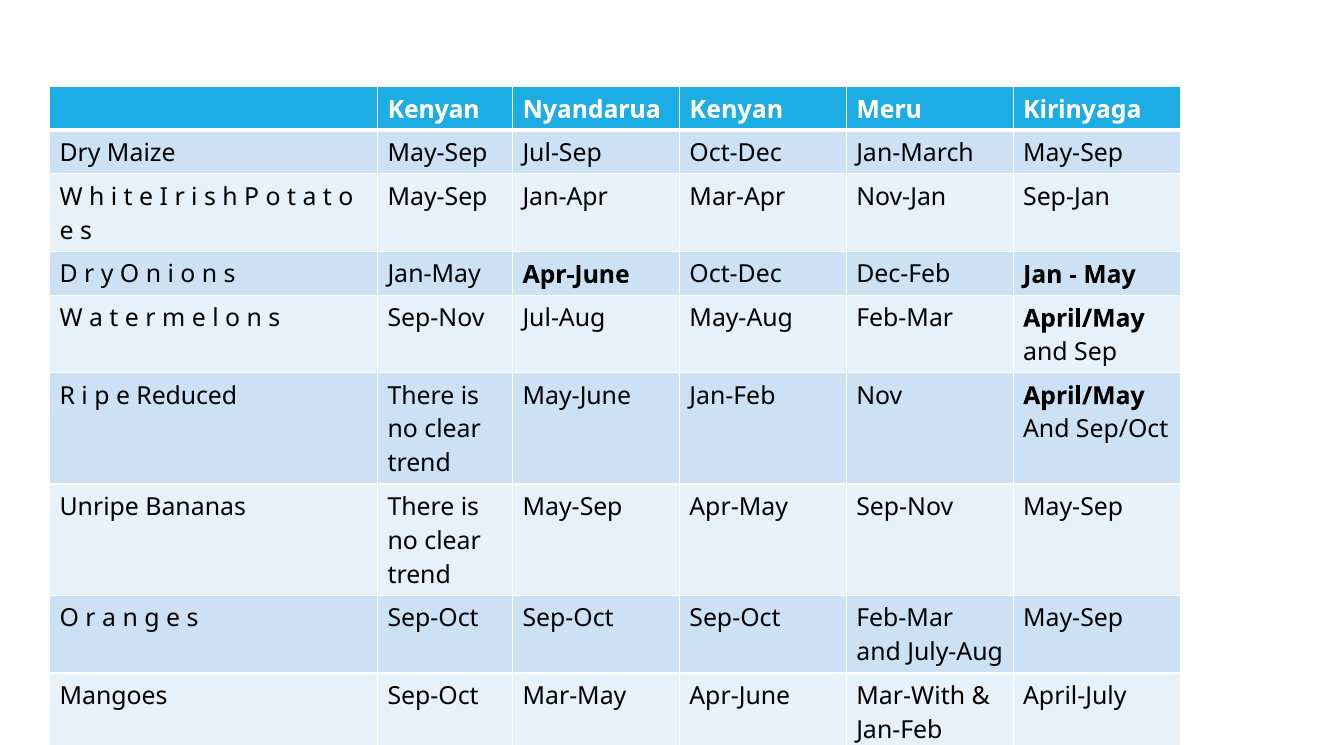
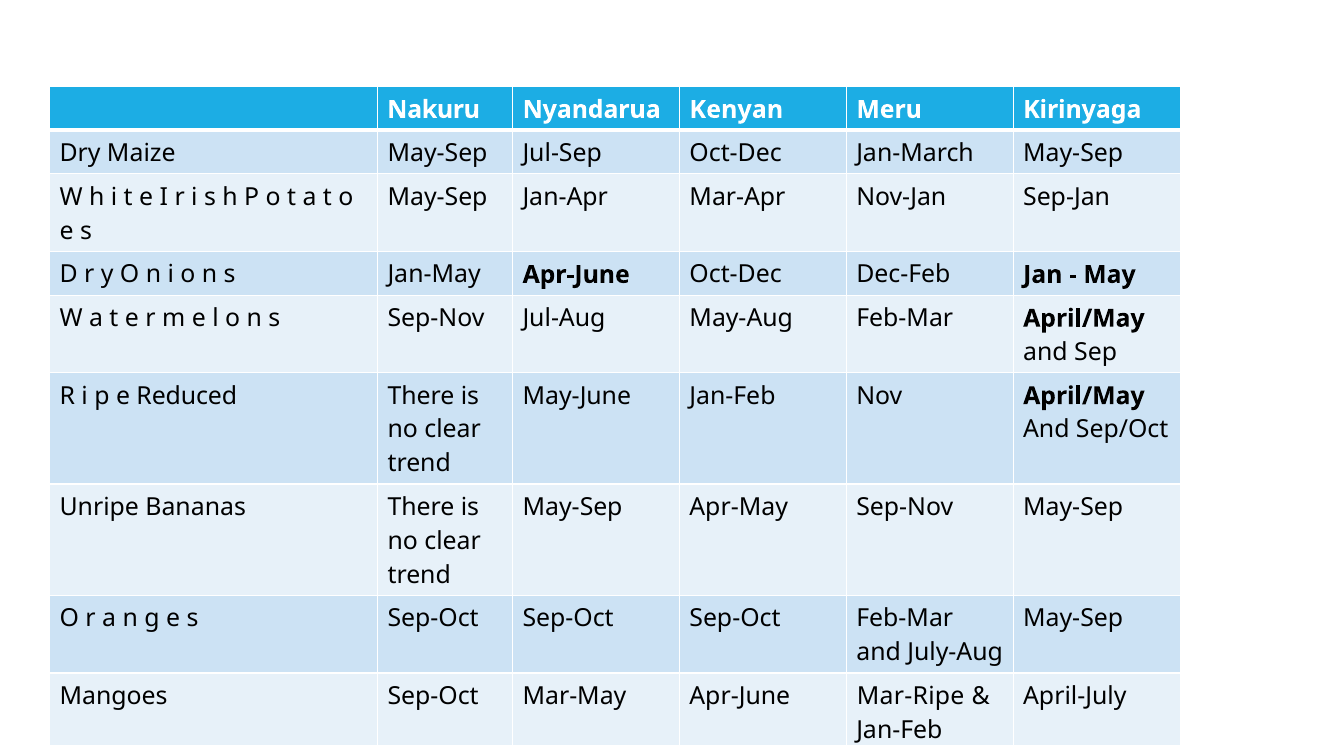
Kenyan at (434, 110): Kenyan -> Nakuru
Mar-With: Mar-With -> Mar-Ripe
